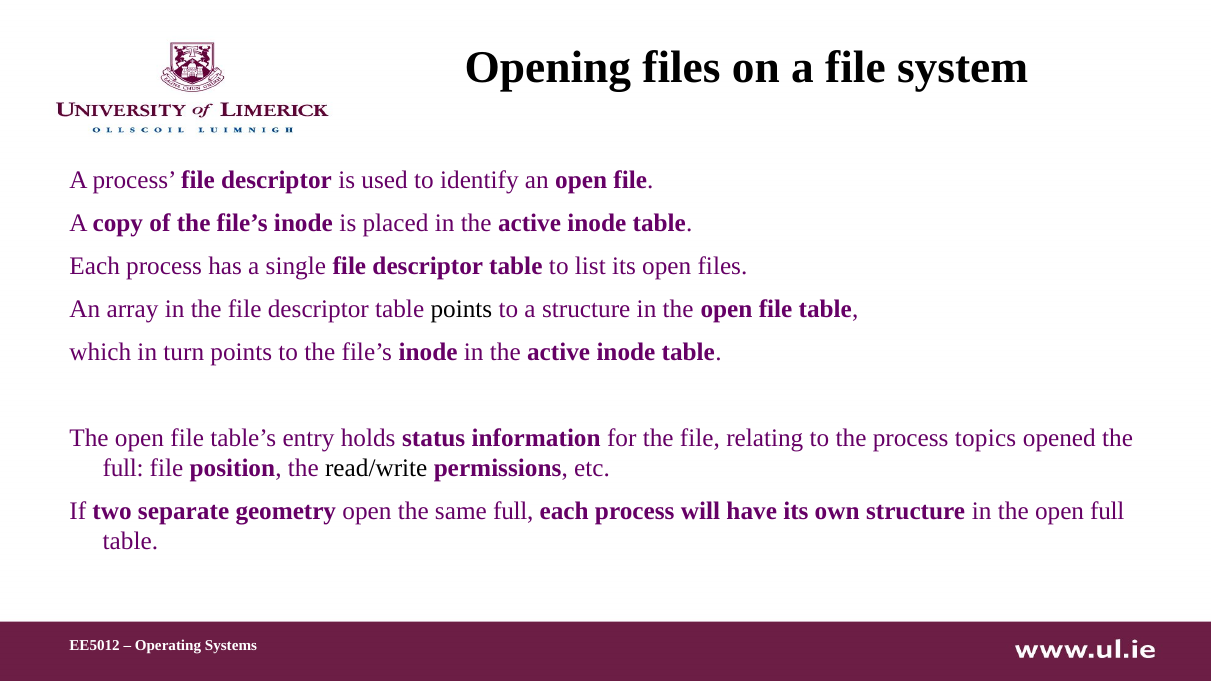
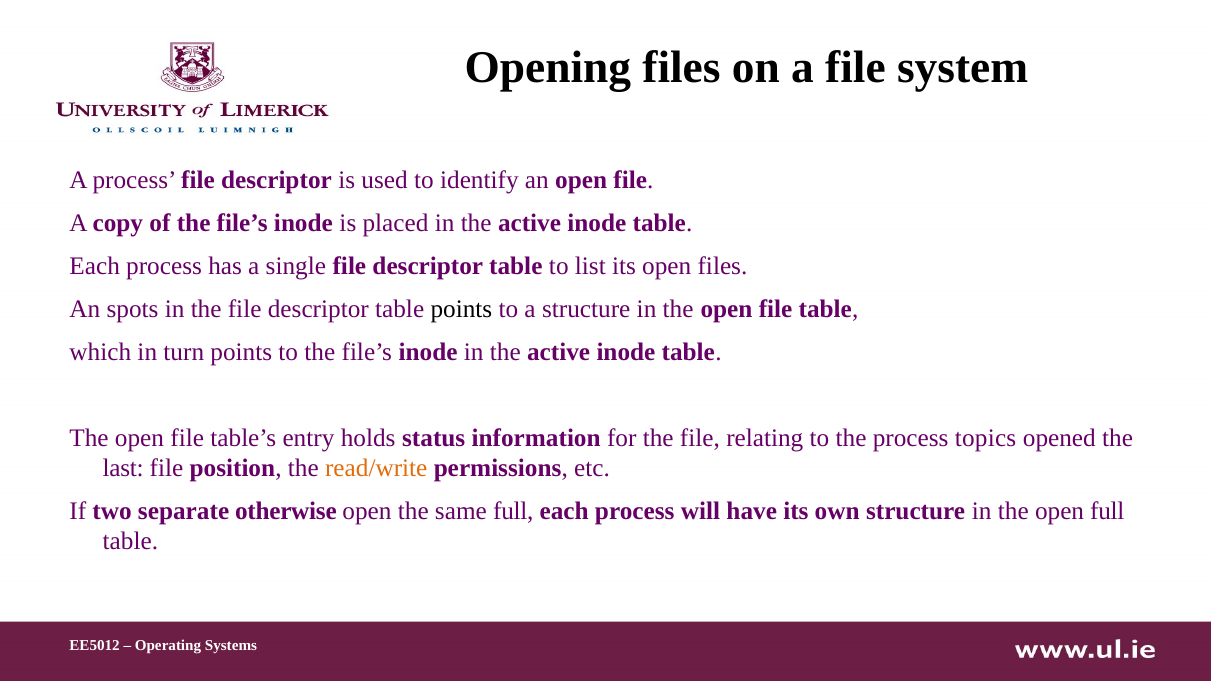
array: array -> spots
full at (123, 468): full -> last
read/write colour: black -> orange
geometry: geometry -> otherwise
